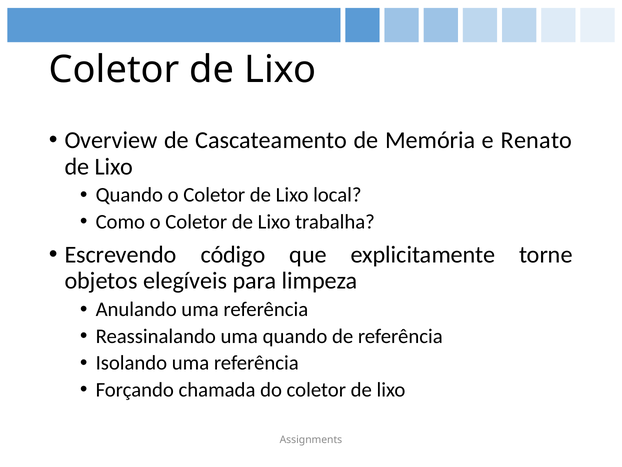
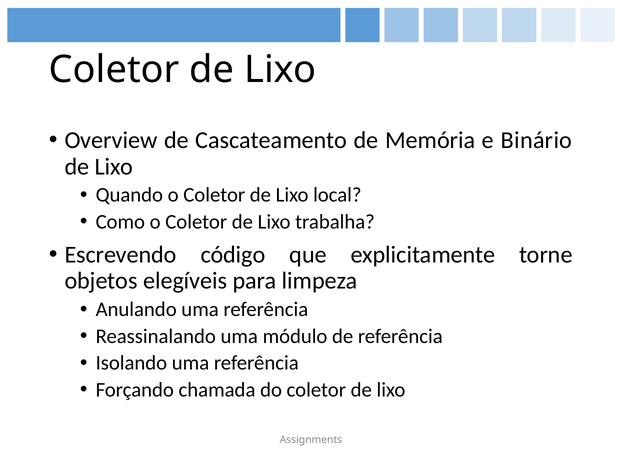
Renato: Renato -> Binário
uma quando: quando -> módulo
